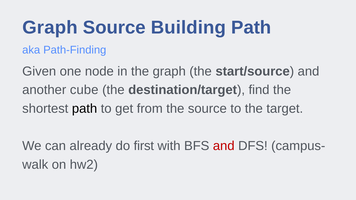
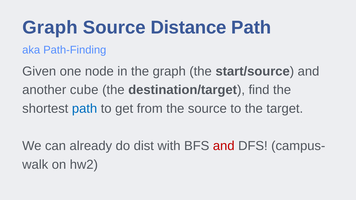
Building: Building -> Distance
path at (85, 109) colour: black -> blue
first: first -> dist
